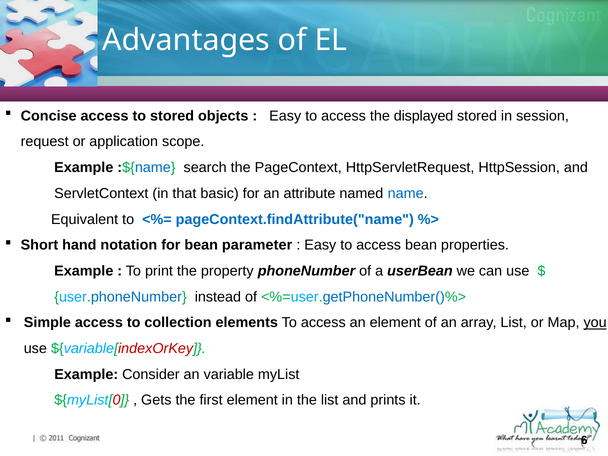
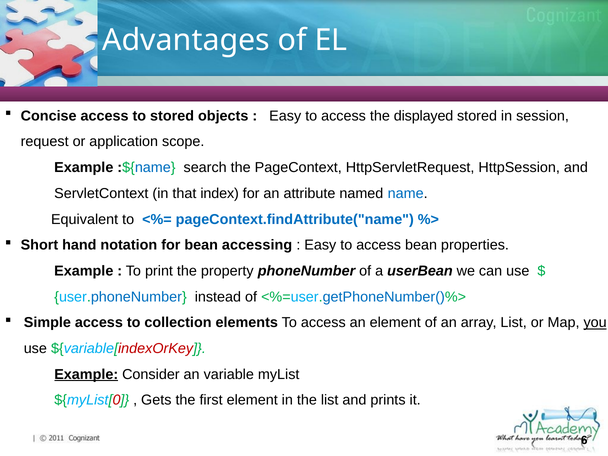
basic: basic -> index
parameter: parameter -> accessing
Example at (86, 374) underline: none -> present
